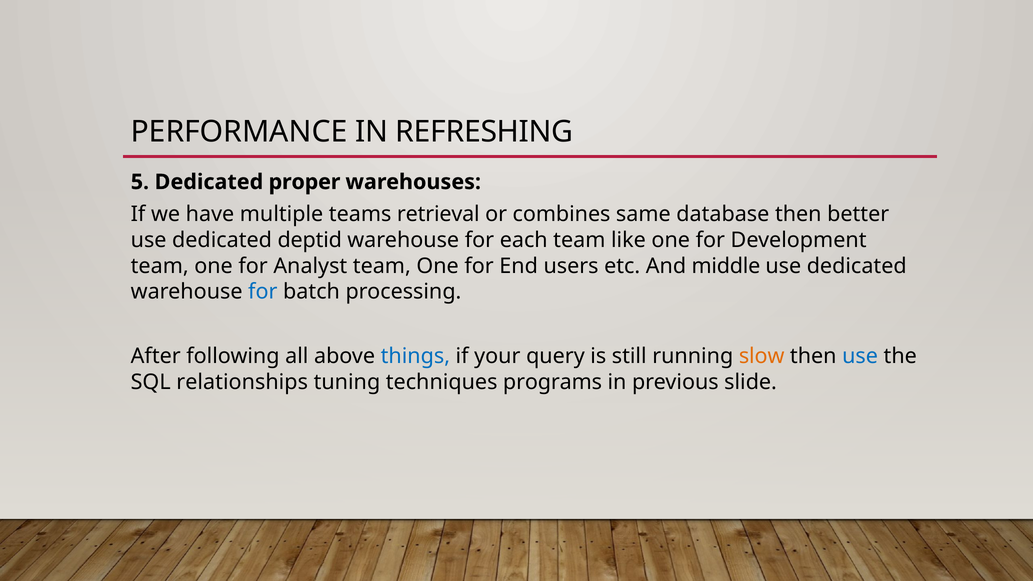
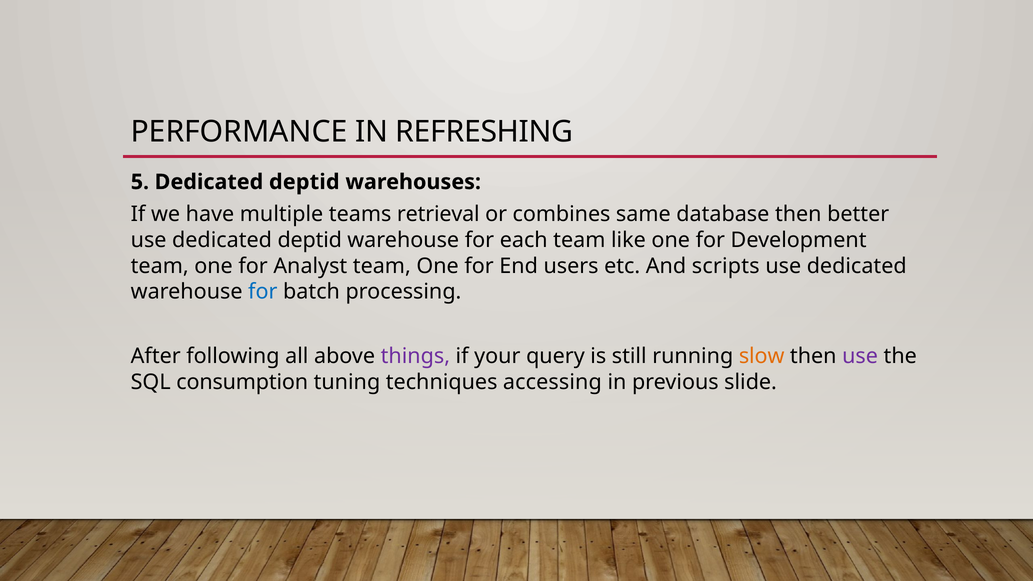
5 Dedicated proper: proper -> deptid
middle: middle -> scripts
things colour: blue -> purple
use at (860, 356) colour: blue -> purple
relationships: relationships -> consumption
programs: programs -> accessing
